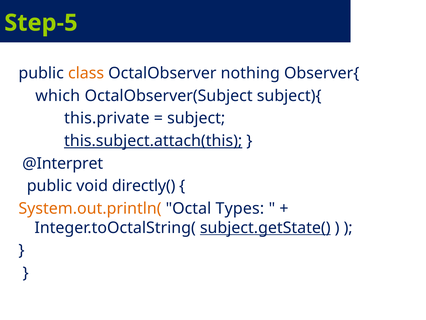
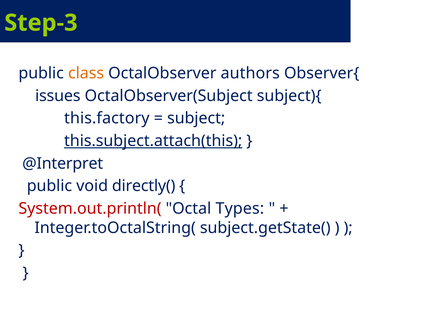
Step-5: Step-5 -> Step-3
nothing: nothing -> authors
which: which -> issues
this.private: this.private -> this.factory
System.out.println( colour: orange -> red
subject.getState( underline: present -> none
